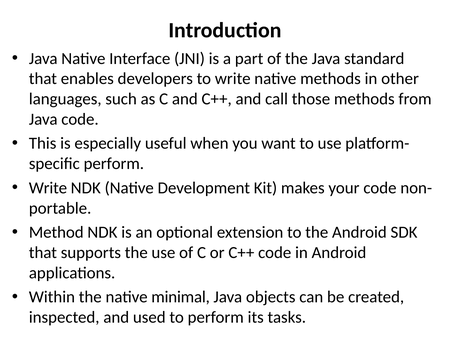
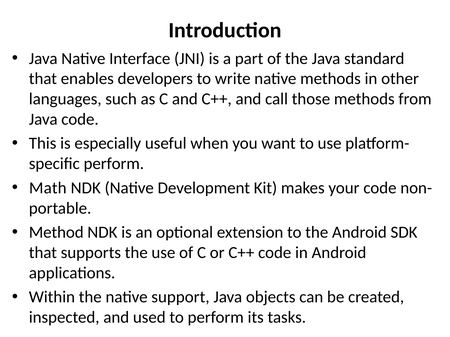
Write at (48, 188): Write -> Math
minimal: minimal -> support
